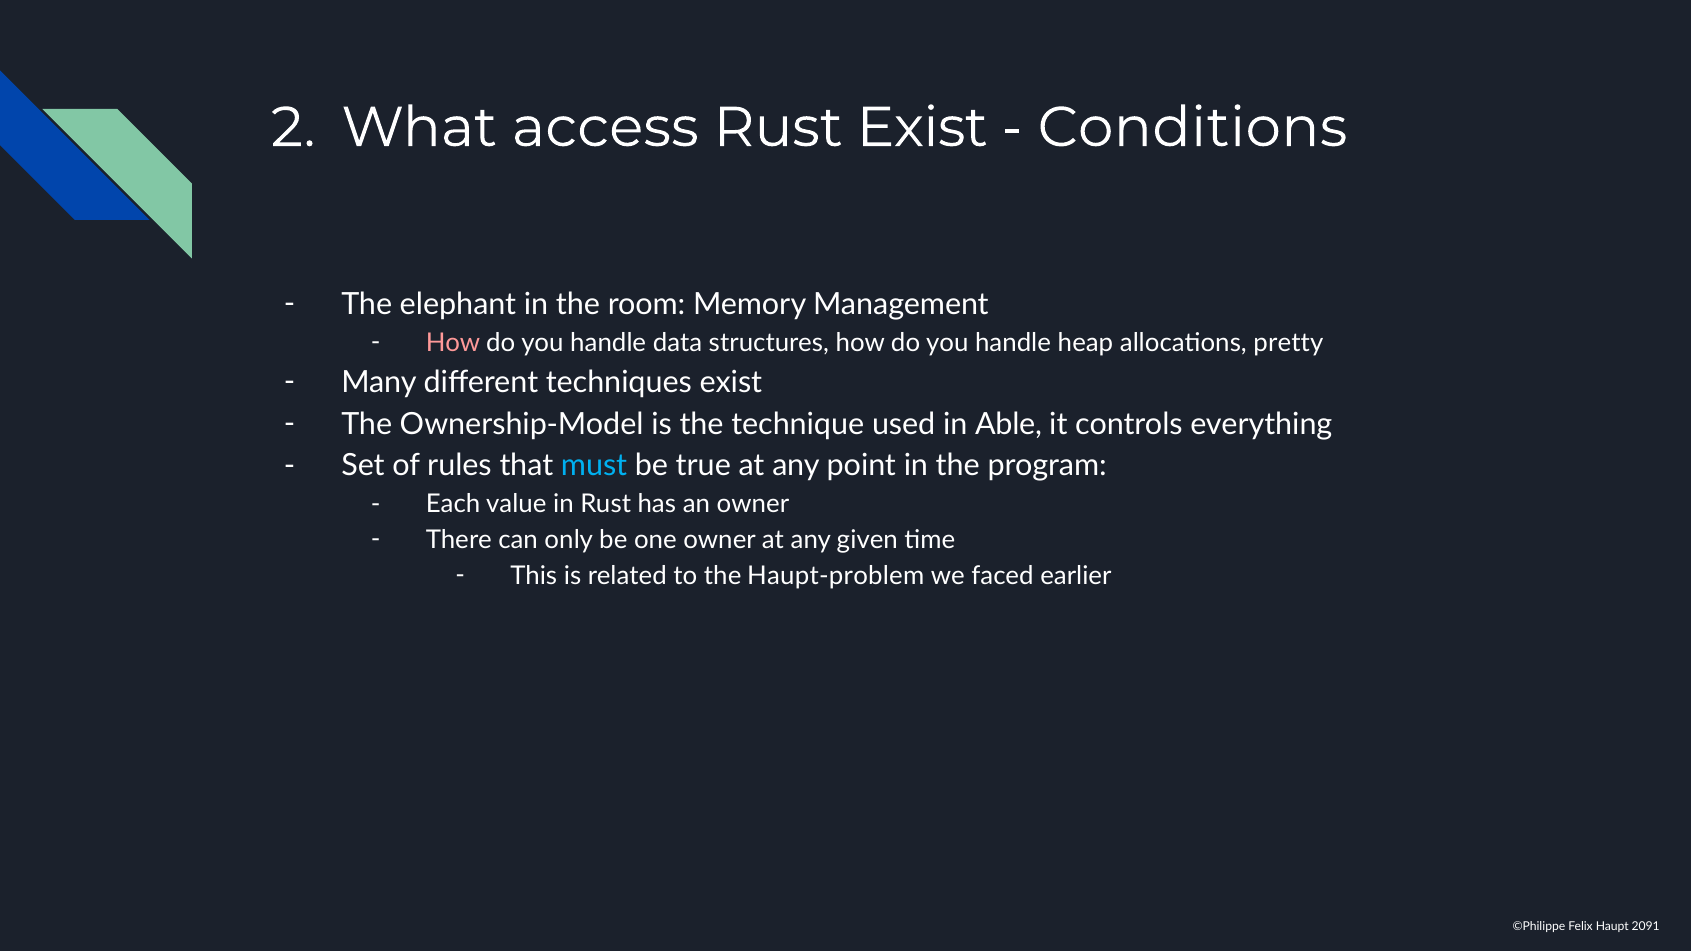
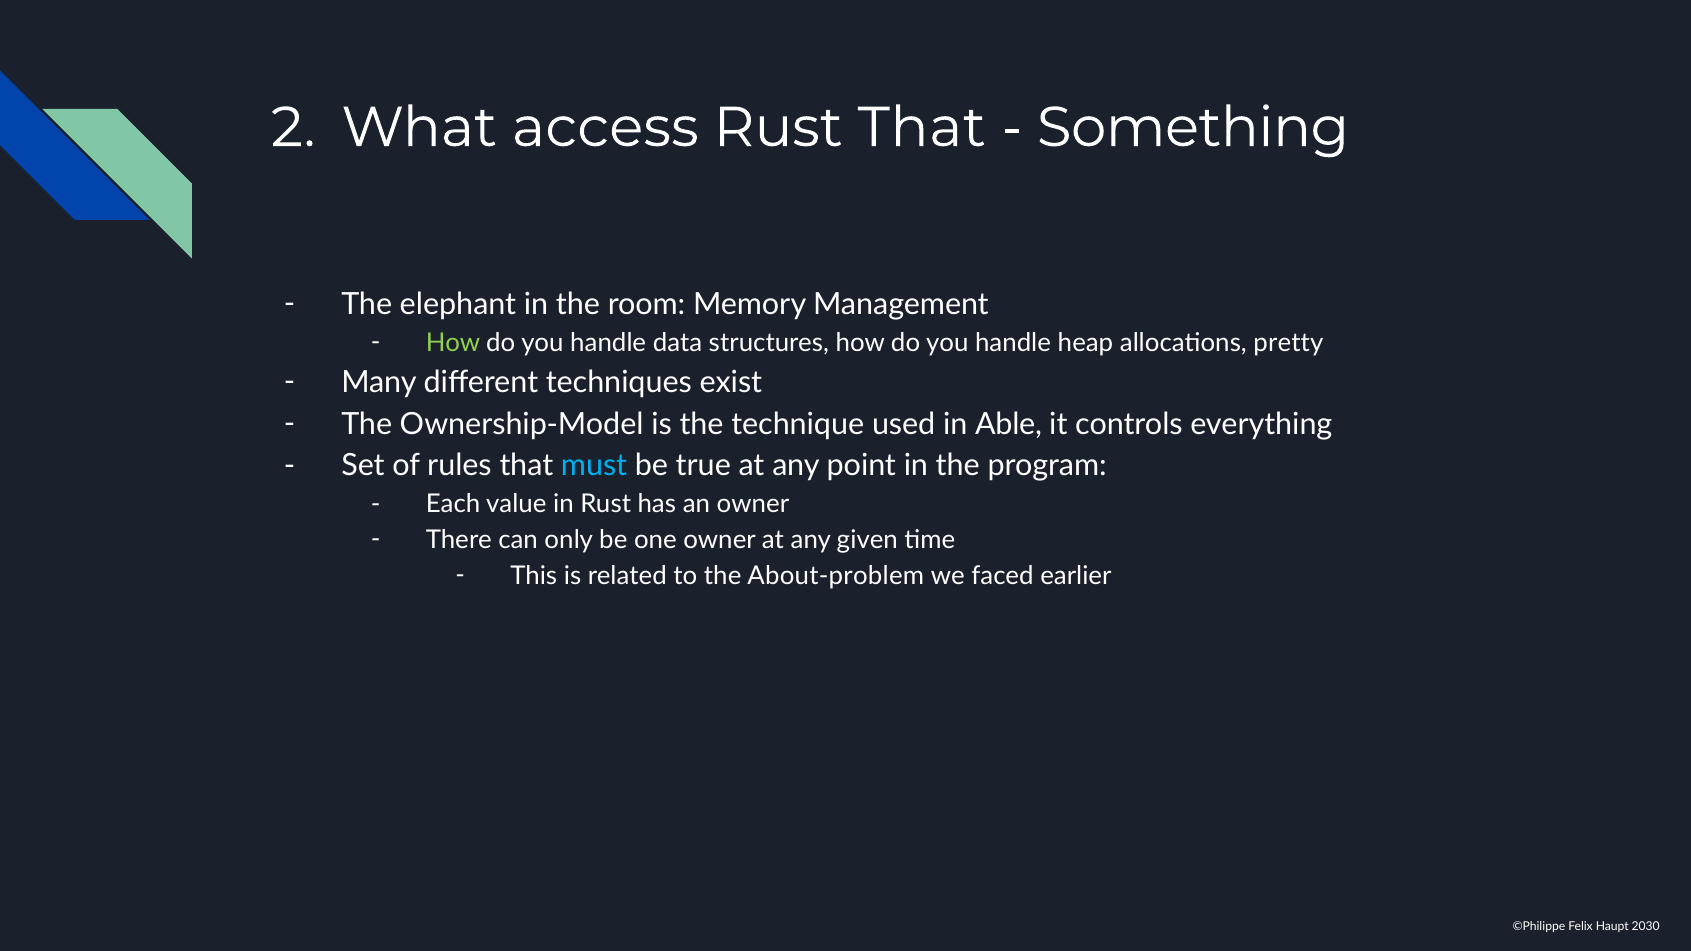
Rust Exist: Exist -> That
Conditions: Conditions -> Something
How at (453, 343) colour: pink -> light green
Haupt-problem: Haupt-problem -> About-problem
2091: 2091 -> 2030
